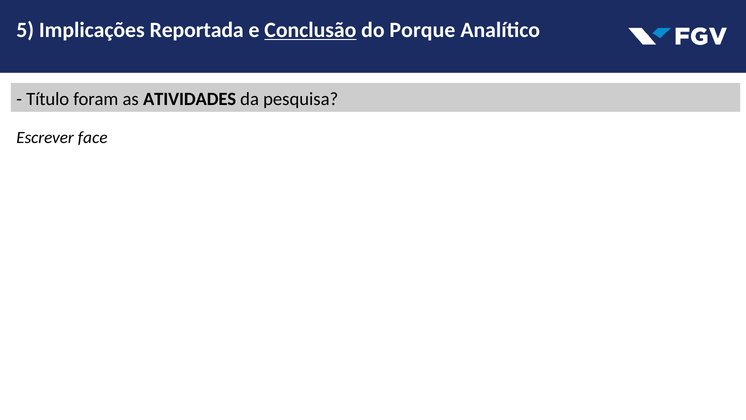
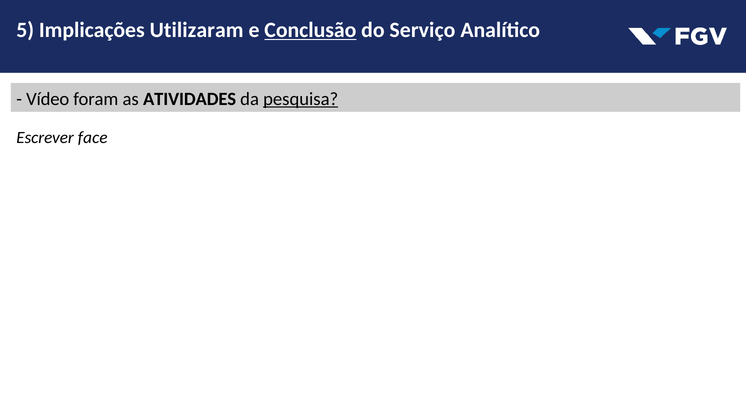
Reportada: Reportada -> Utilizaram
Porque: Porque -> Serviço
Título: Título -> Vídeo
pesquisa underline: none -> present
